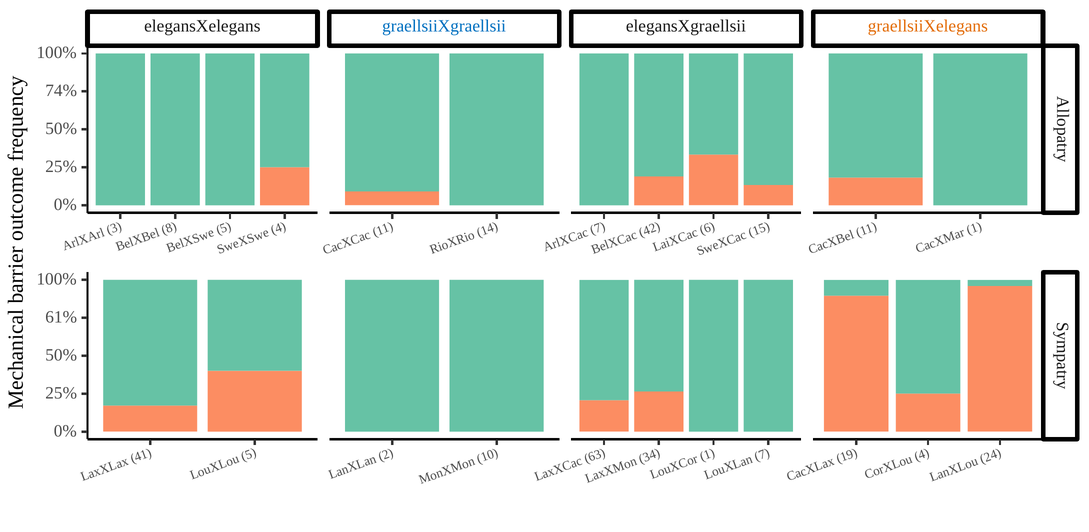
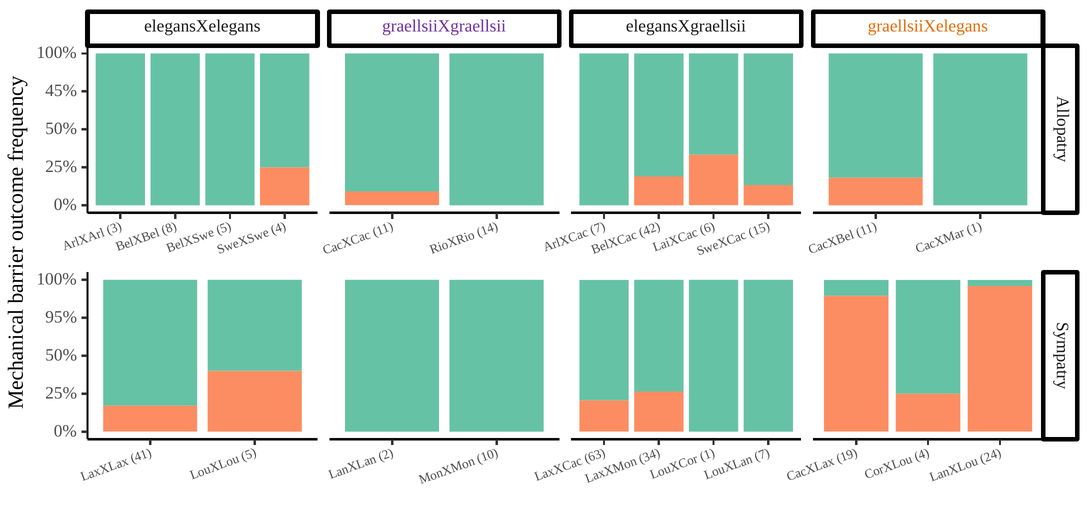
graellsiiXgraellsii colour: blue -> purple
74%: 74% -> 45%
61%: 61% -> 95%
